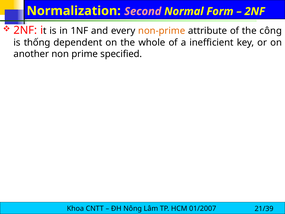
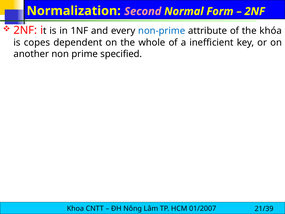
non-prime colour: orange -> blue
công: công -> khóa
thống: thống -> copes
